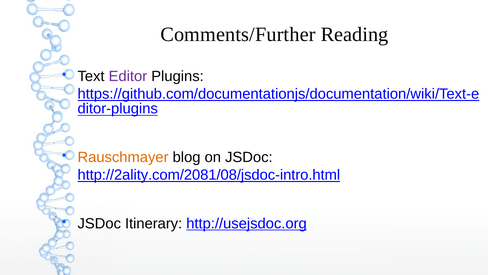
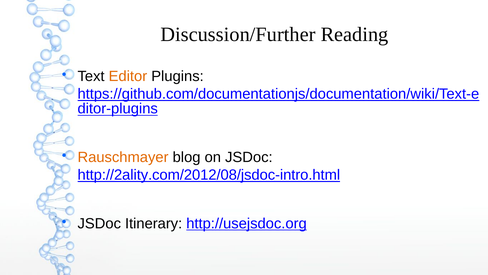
Comments/Further: Comments/Further -> Discussion/Further
Editor colour: purple -> orange
http://2ality.com/2081/08/jsdoc-intro.html: http://2ality.com/2081/08/jsdoc-intro.html -> http://2ality.com/2012/08/jsdoc-intro.html
